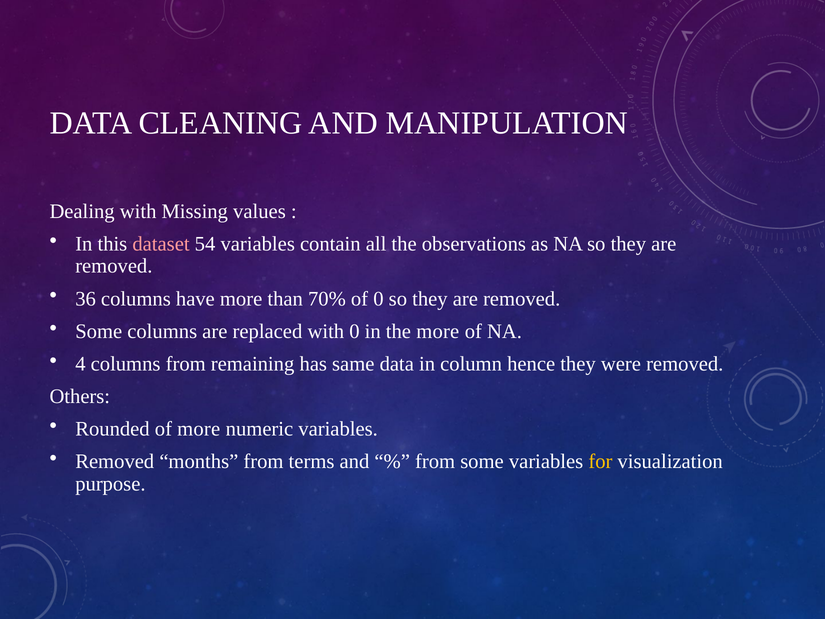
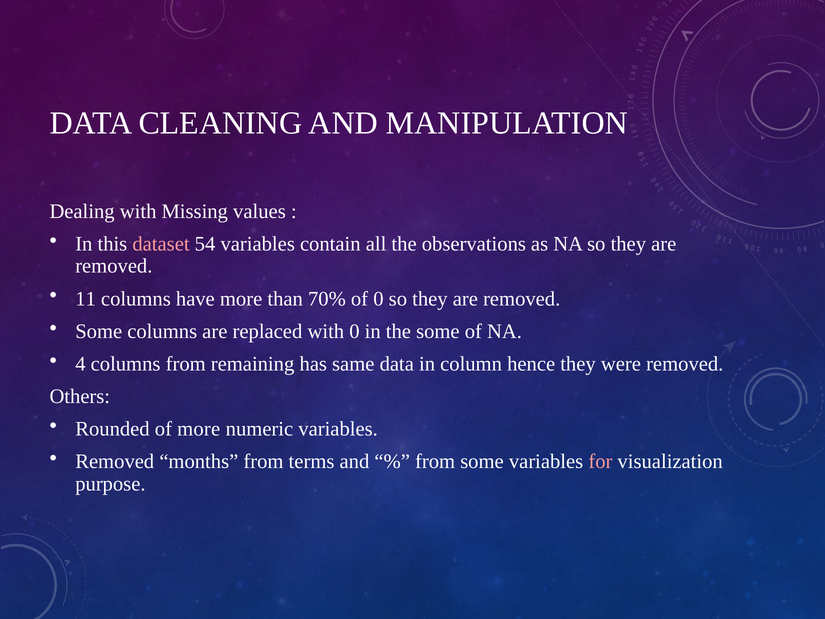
36: 36 -> 11
the more: more -> some
for colour: yellow -> pink
